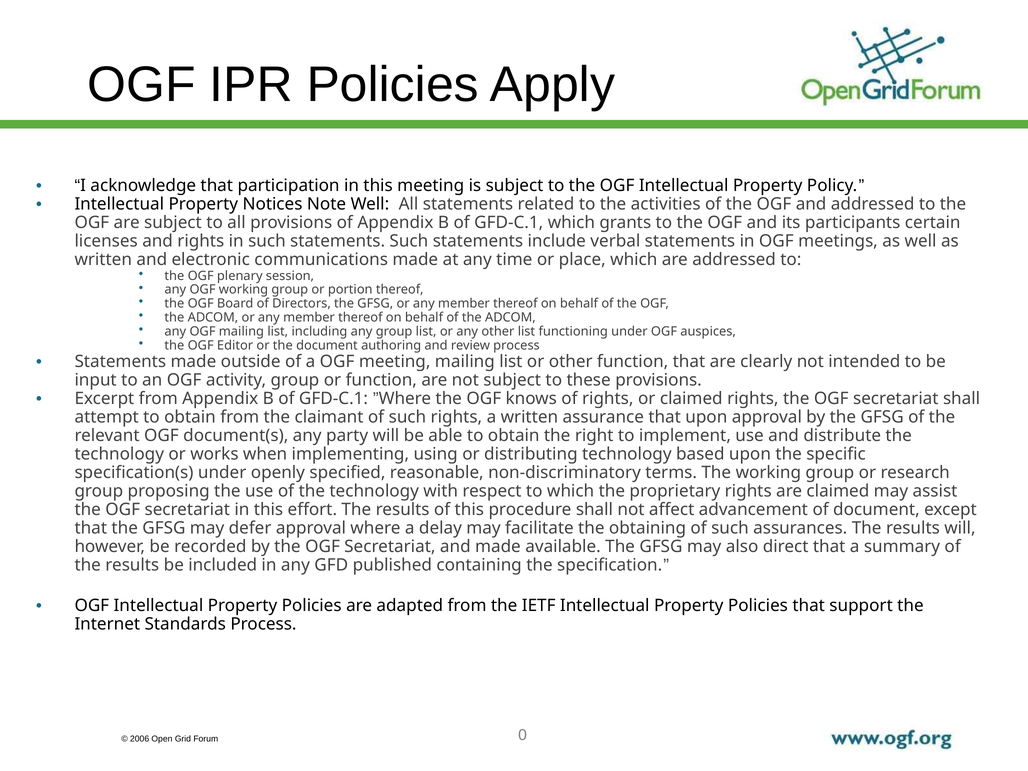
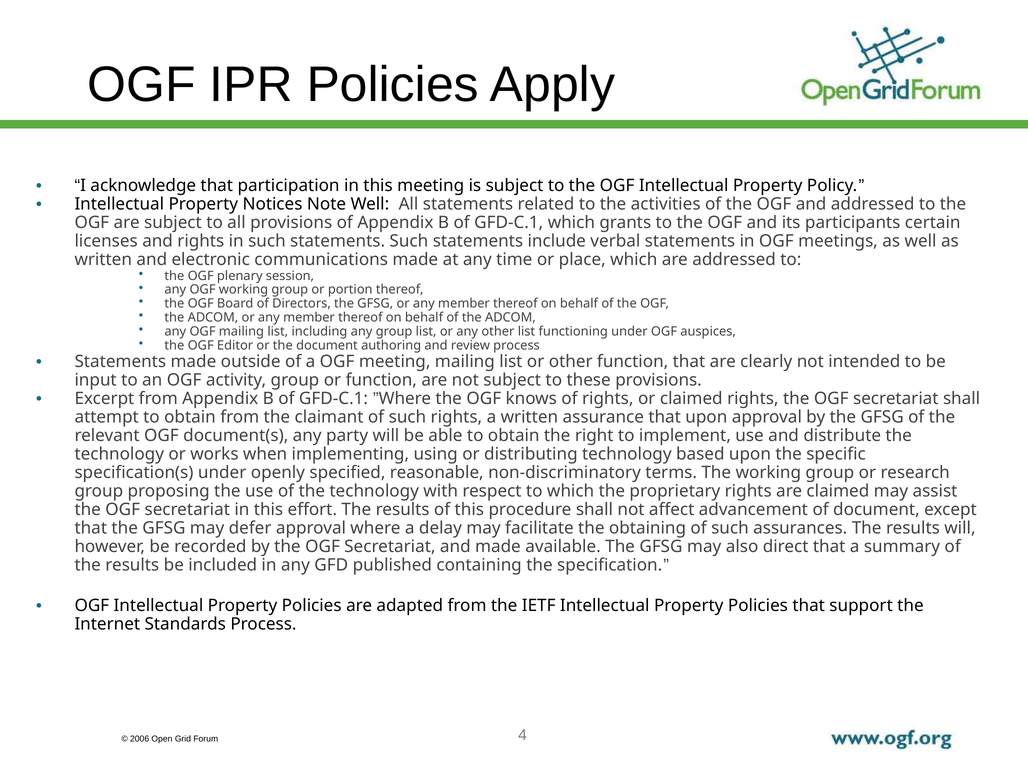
0: 0 -> 4
